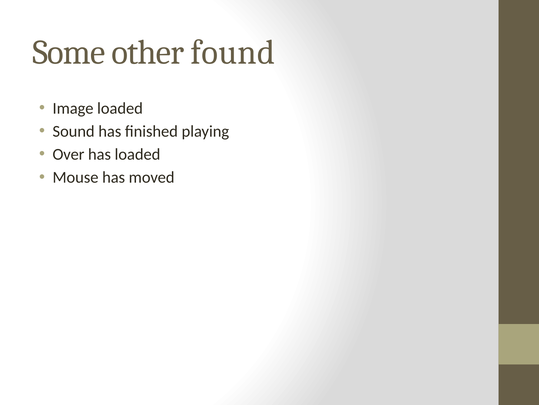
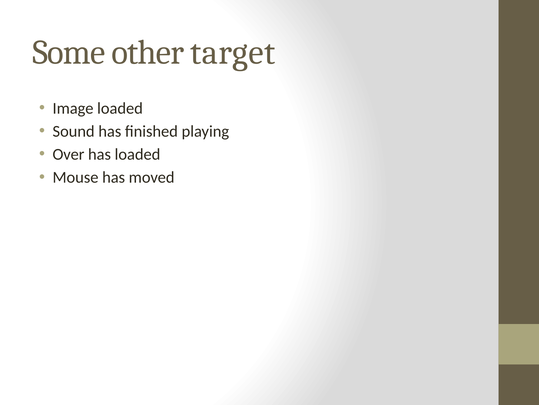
found: found -> target
